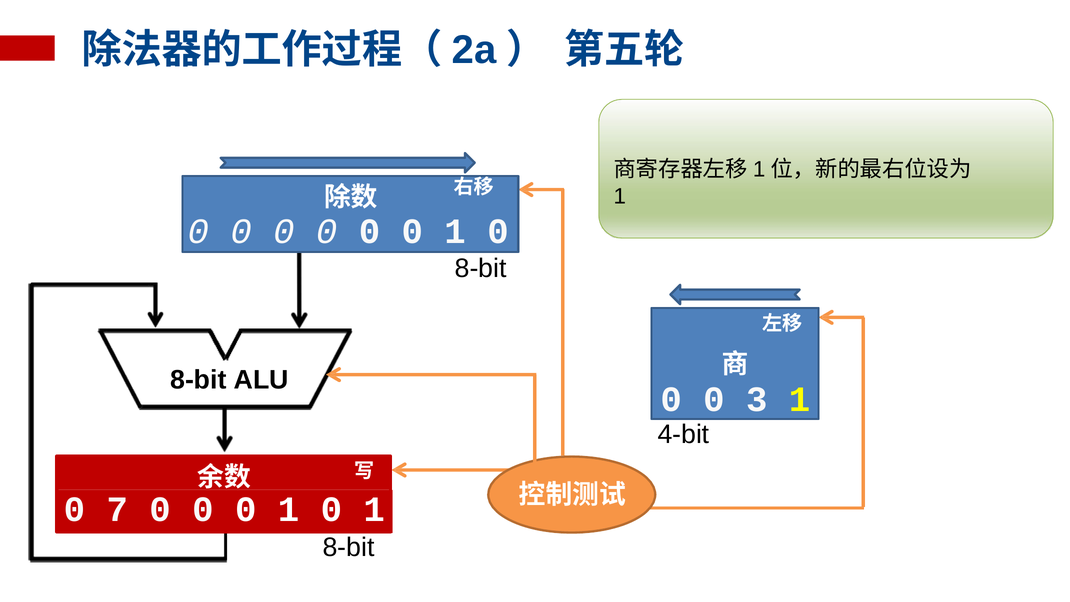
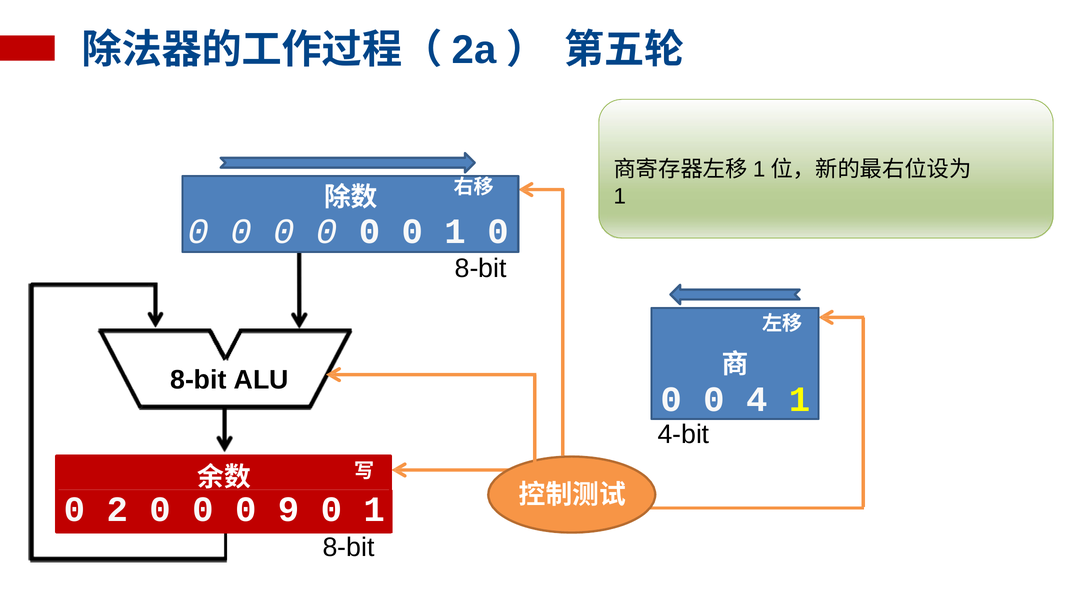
3: 3 -> 4
7: 7 -> 2
1 at (289, 510): 1 -> 9
